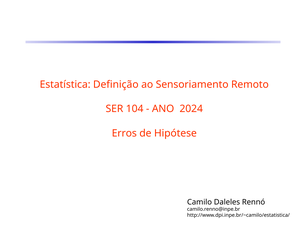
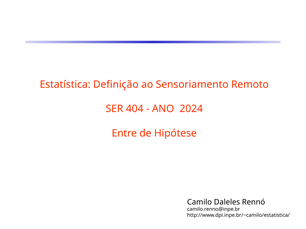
104: 104 -> 404
Erros: Erros -> Entre
